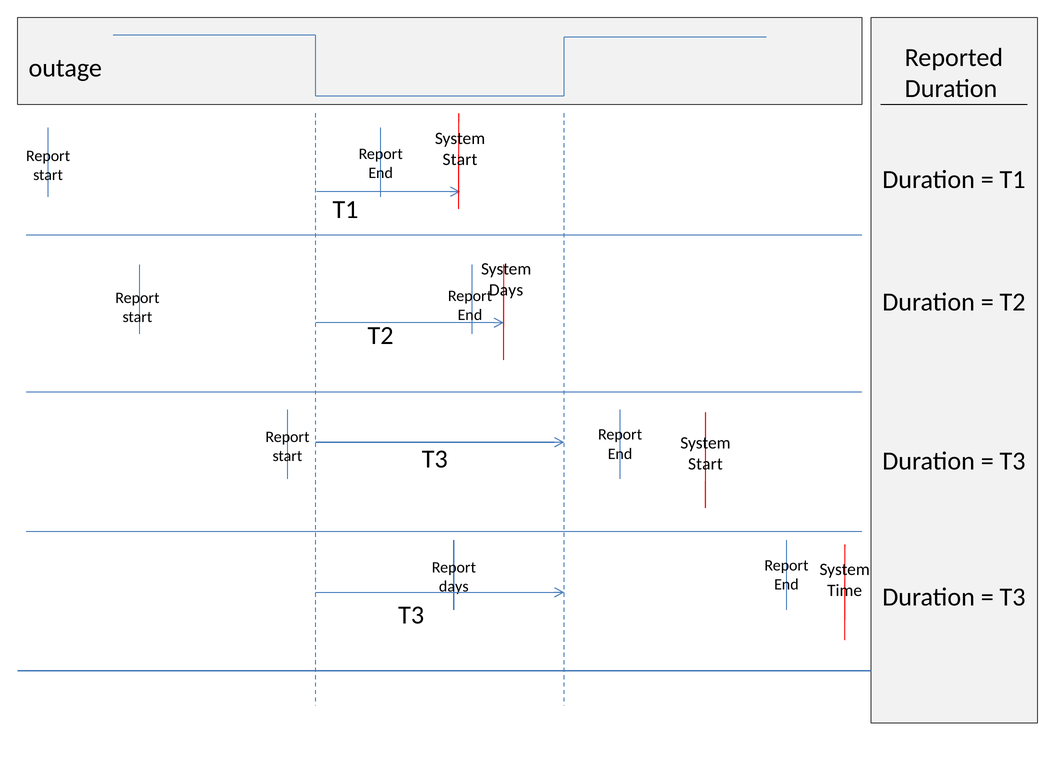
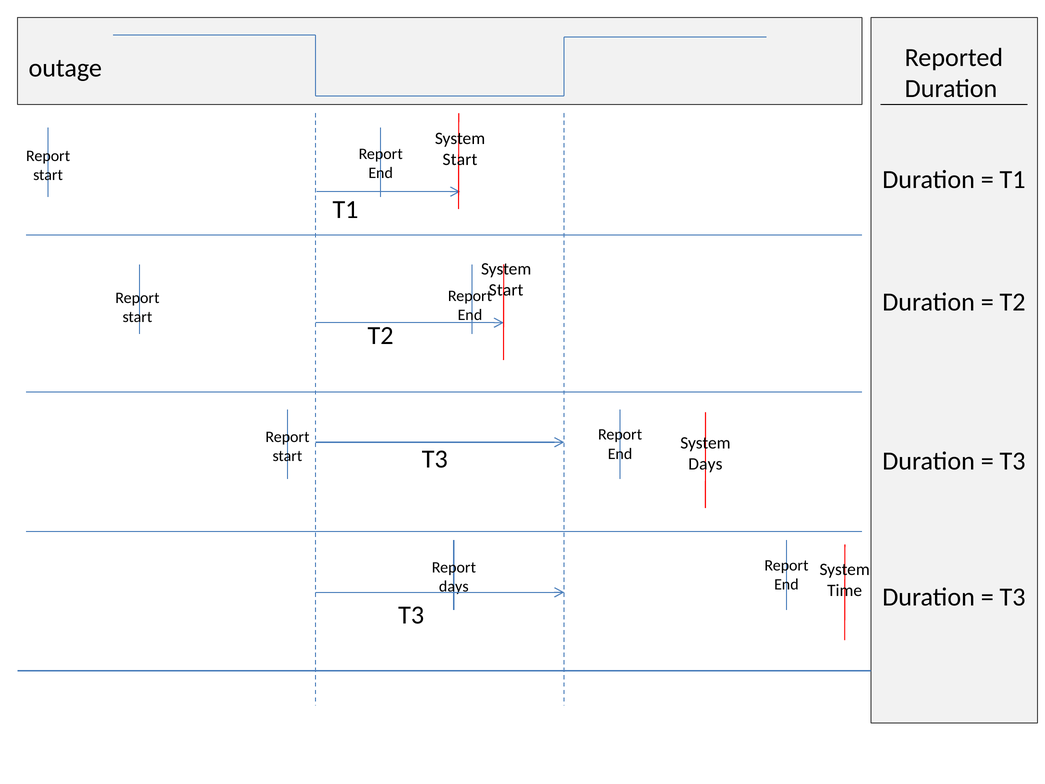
Days at (506, 290): Days -> Start
Start at (705, 464): Start -> Days
